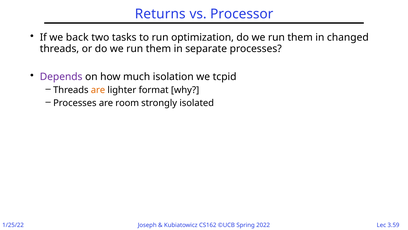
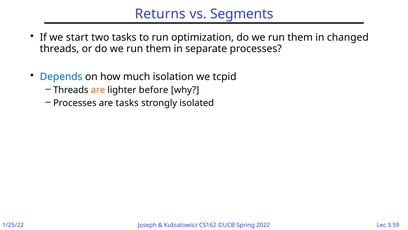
Processor: Processor -> Segments
back: back -> start
Depends colour: purple -> blue
format: format -> before
are room: room -> tasks
